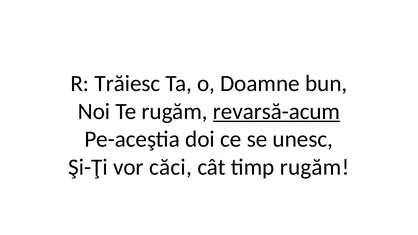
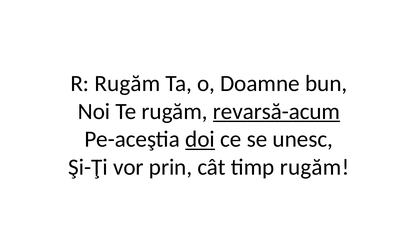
R Trăiesc: Trăiesc -> Rugăm
doi underline: none -> present
căci: căci -> prin
